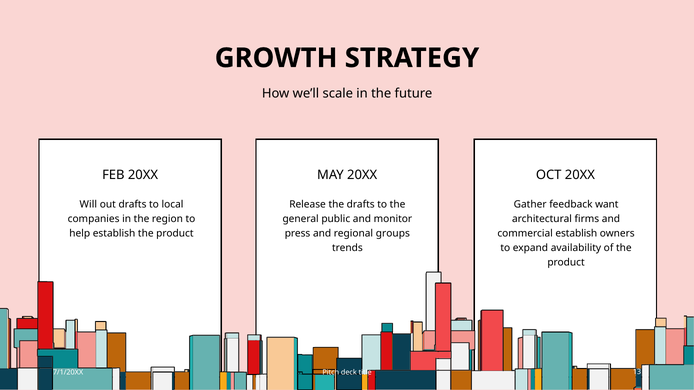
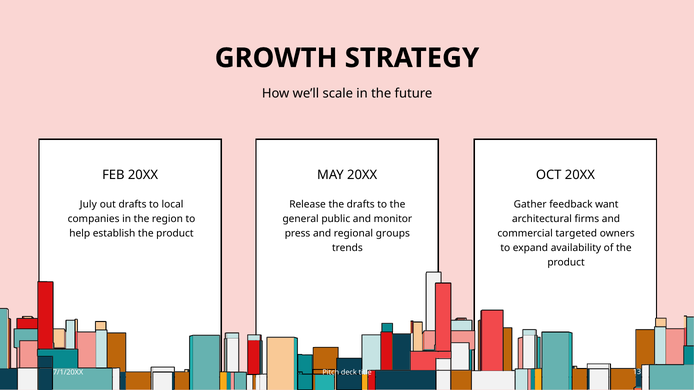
Will: Will -> July
commercial establish: establish -> targeted
